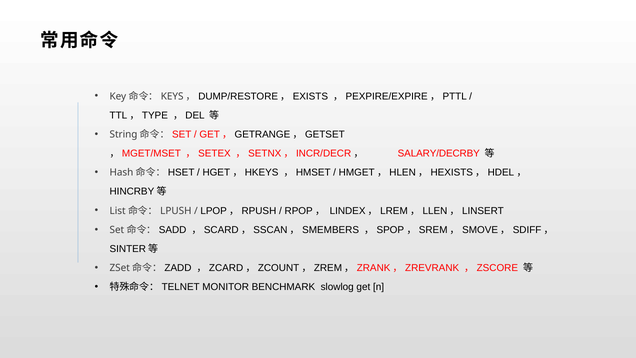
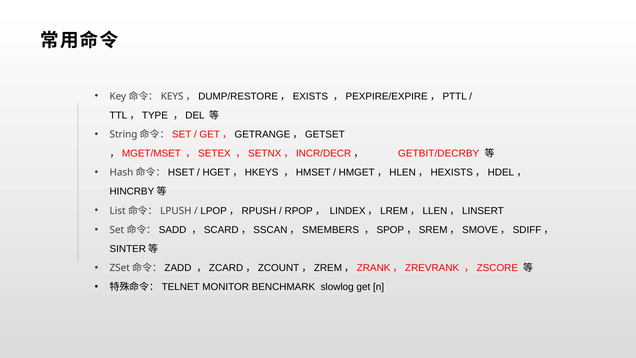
SALARY/DECRBY: SALARY/DECRBY -> GETBIT/DECRBY
